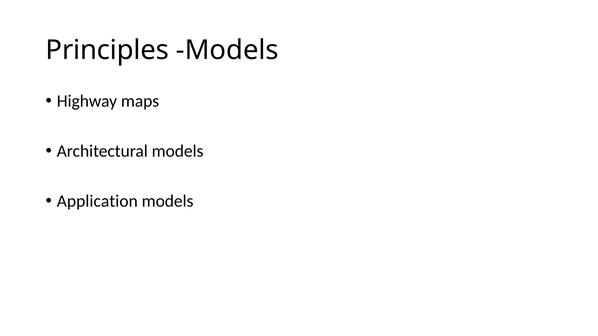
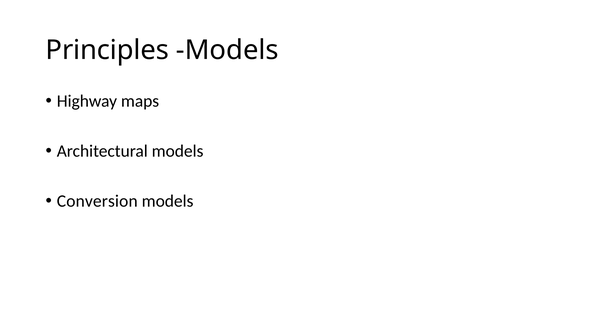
Application: Application -> Conversion
